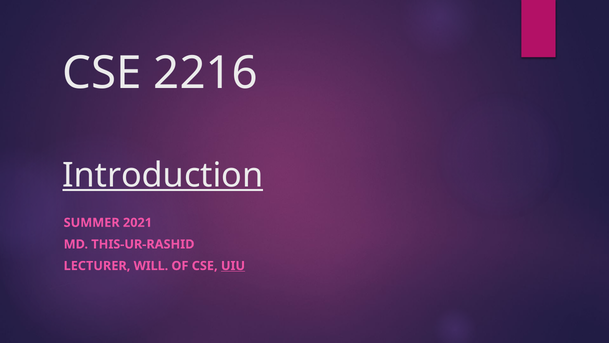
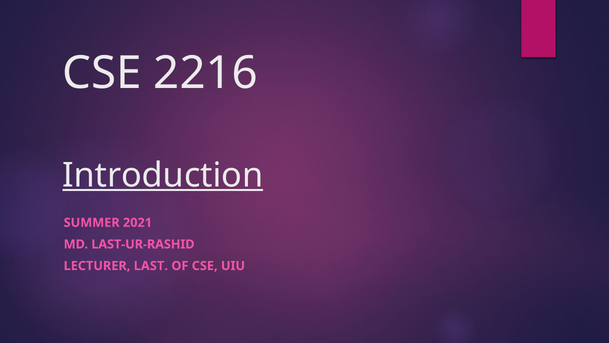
THIS-UR-RASHID: THIS-UR-RASHID -> LAST-UR-RASHID
WILL: WILL -> LAST
UIU underline: present -> none
